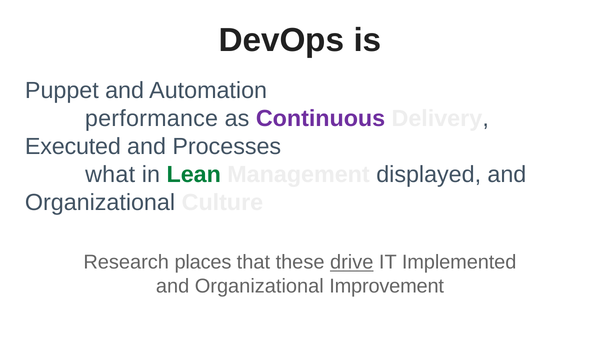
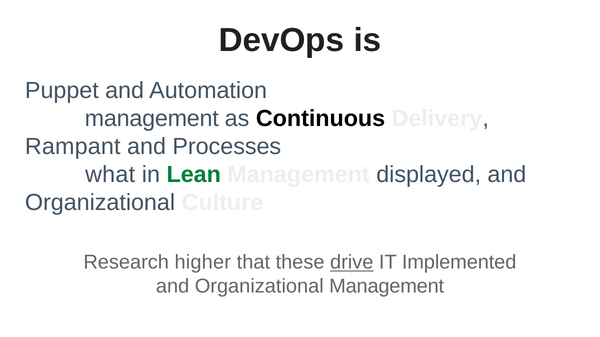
performance at (152, 119): performance -> management
Continuous colour: purple -> black
Executed: Executed -> Rampant
places: places -> higher
Organizational Improvement: Improvement -> Management
